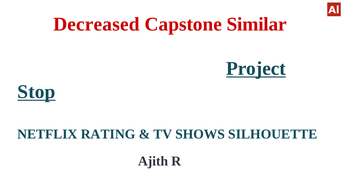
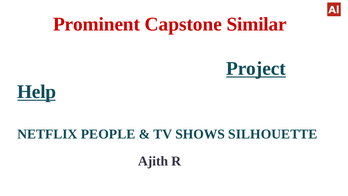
Decreased: Decreased -> Prominent
Stop: Stop -> Help
RATING: RATING -> PEOPLE
